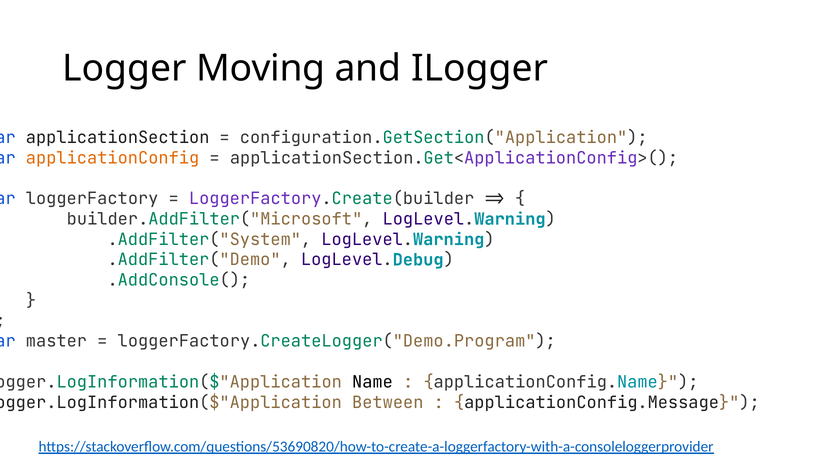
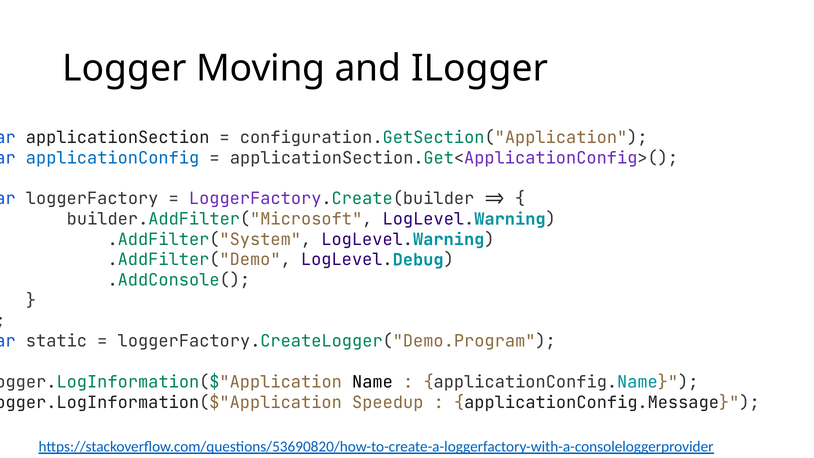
applicationConfig colour: orange -> blue
master: master -> static
Between: Between -> Speedup
